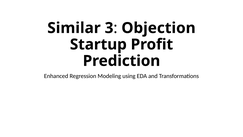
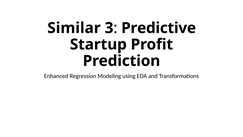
Objection: Objection -> Predictive
